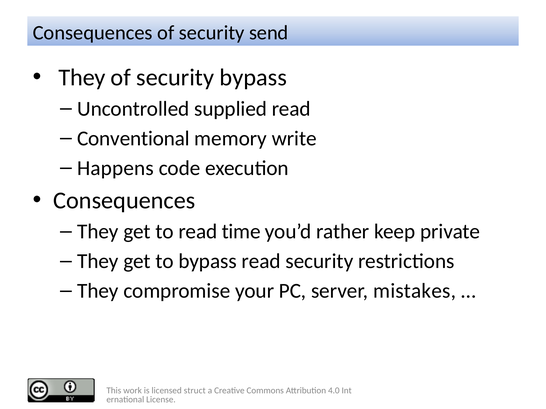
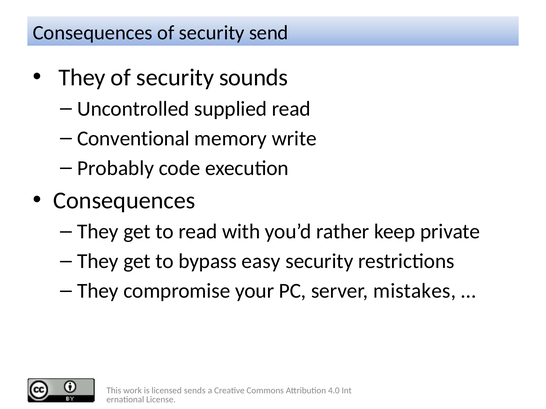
security bypass: bypass -> sounds
Happens: Happens -> Probably
time: time -> with
bypass read: read -> easy
struct: struct -> sends
